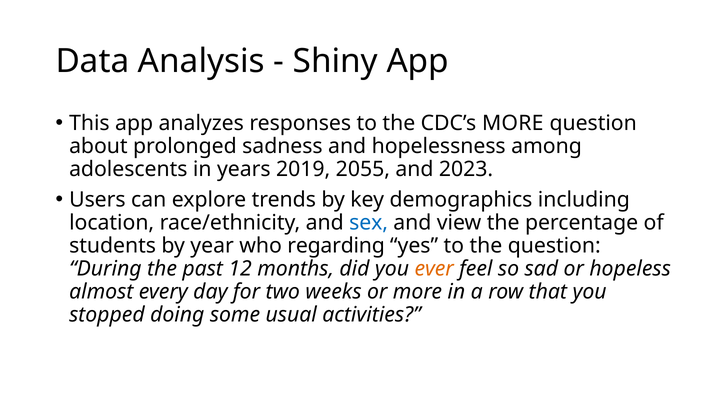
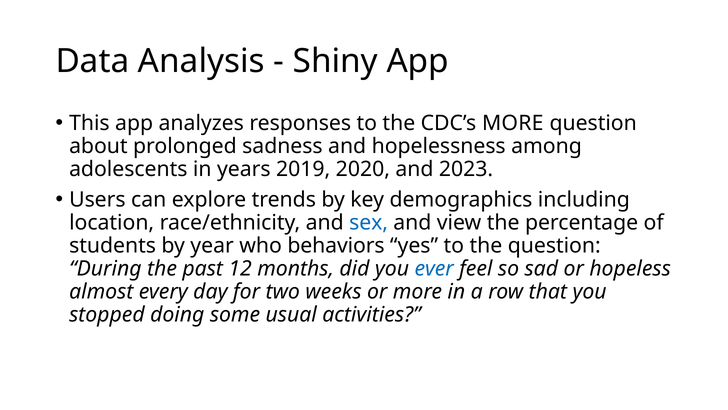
2055: 2055 -> 2020
regarding: regarding -> behaviors
ever colour: orange -> blue
